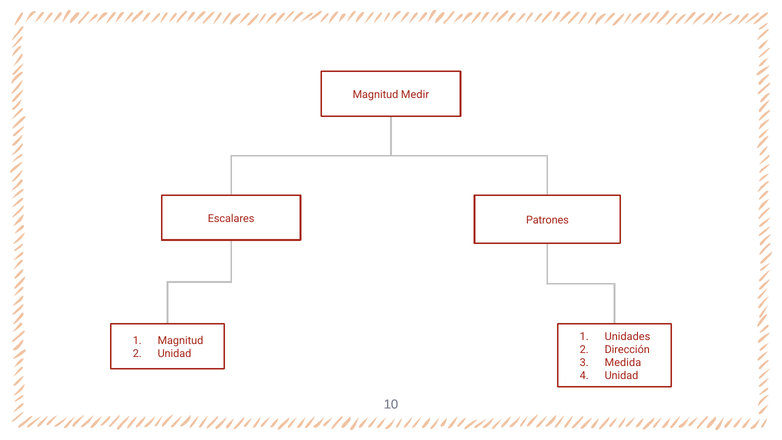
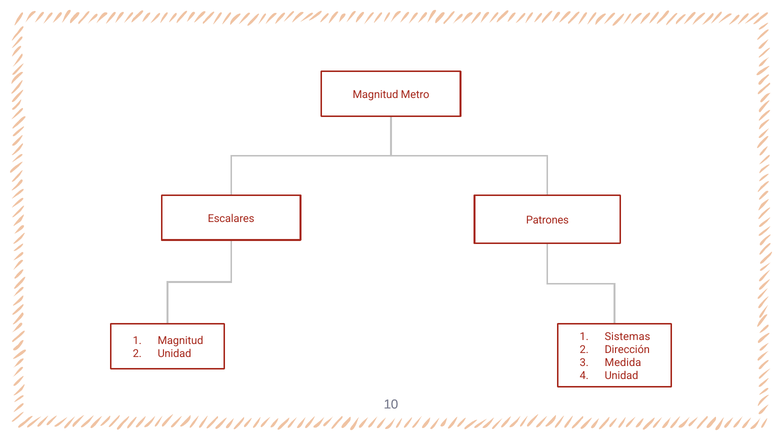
Medir: Medir -> Metro
Unidades: Unidades -> Sistemas
